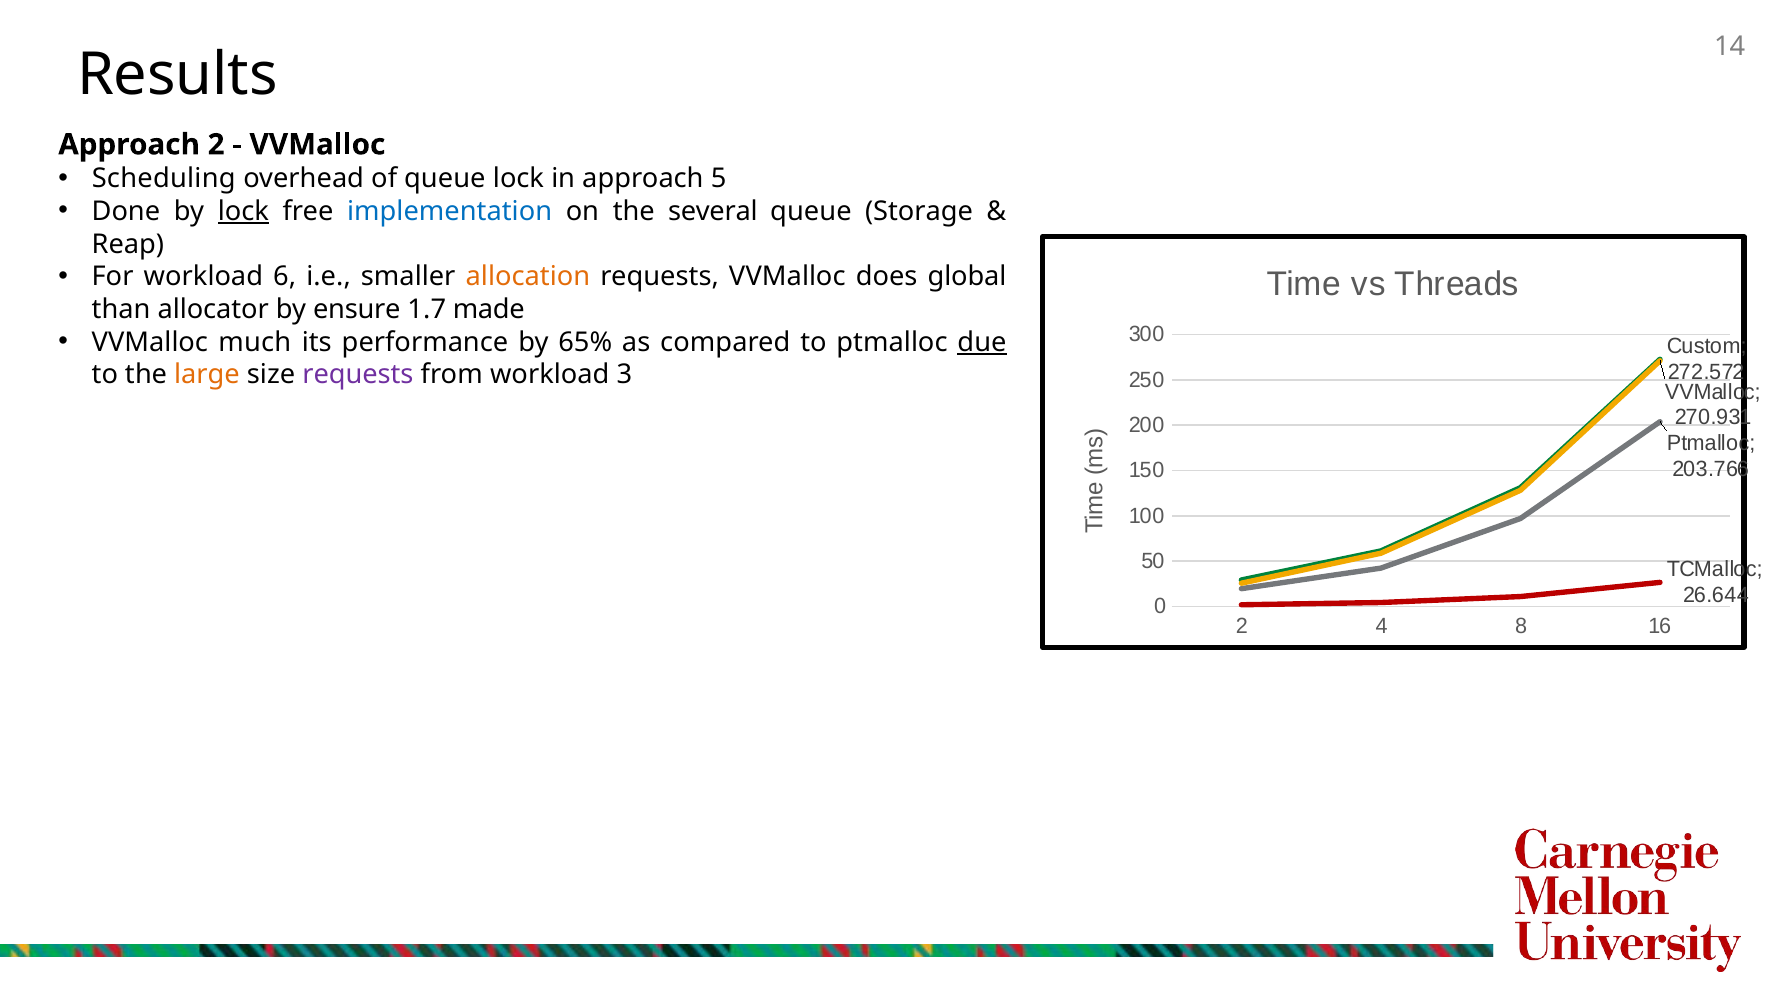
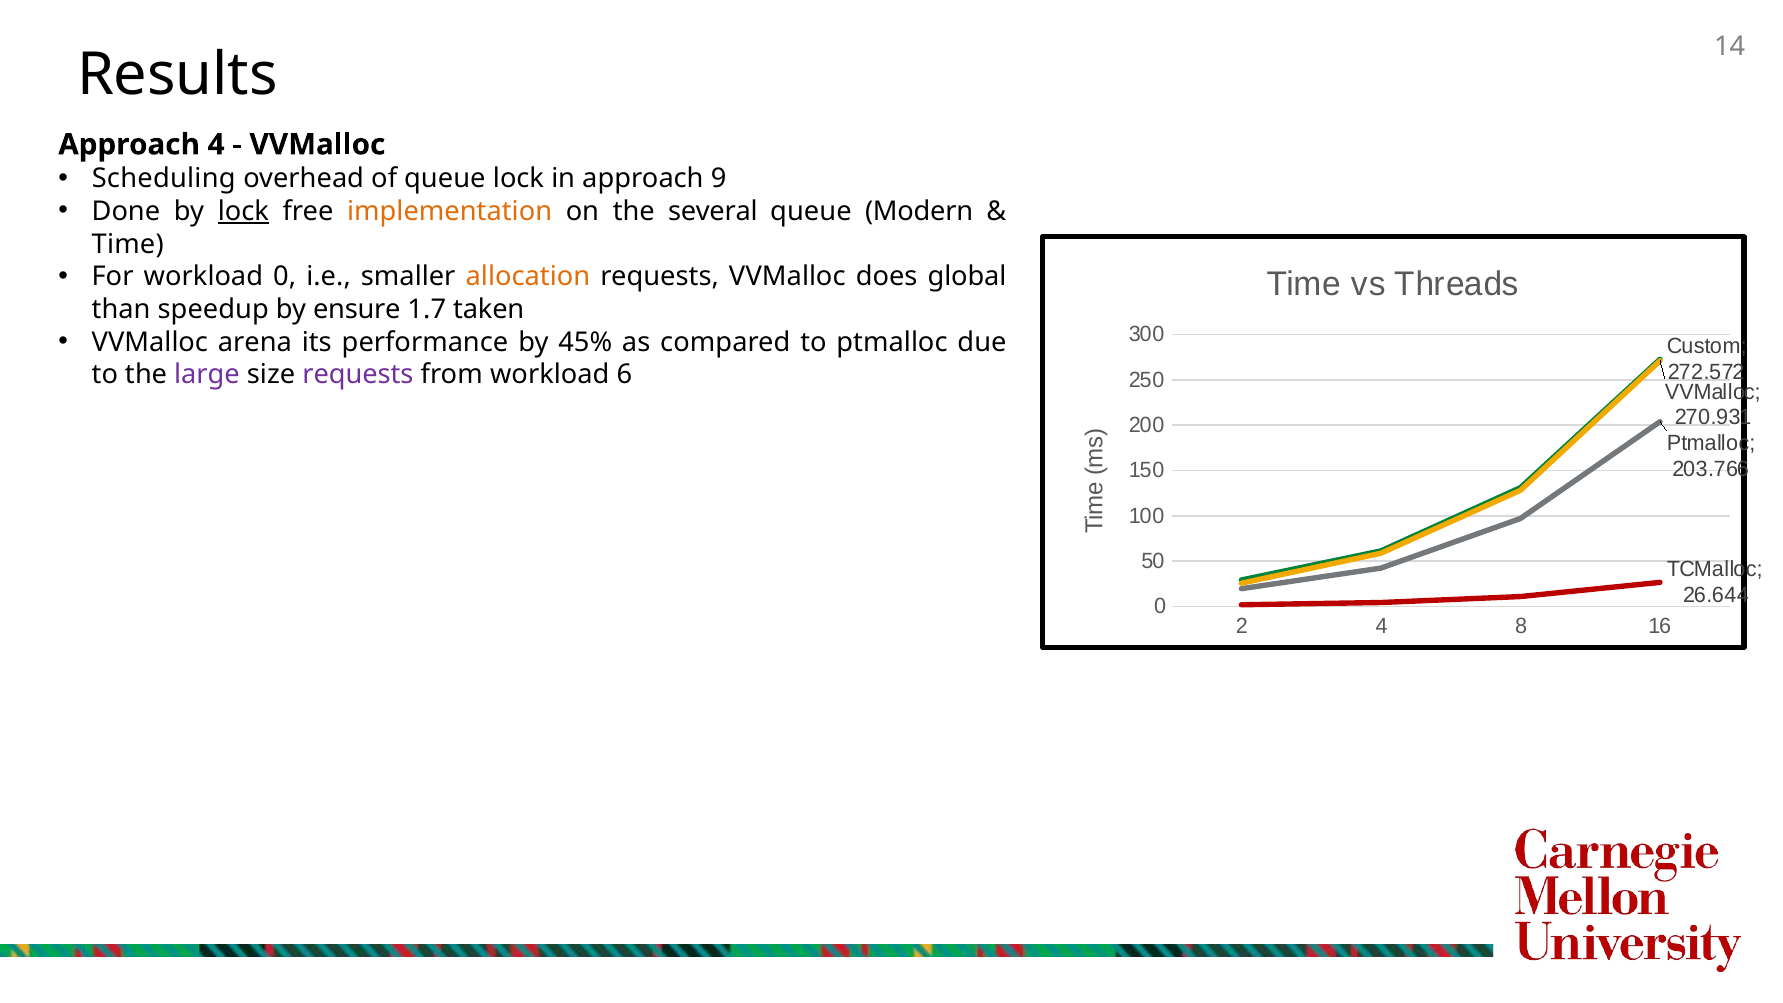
Approach 2: 2 -> 4
5: 5 -> 9
implementation colour: blue -> orange
Storage: Storage -> Modern
Reap at (128, 244): Reap -> Time
workload 6: 6 -> 0
allocator: allocator -> speedup
made: made -> taken
much: much -> arena
65%: 65% -> 45%
due underline: present -> none
large colour: orange -> purple
3: 3 -> 6
